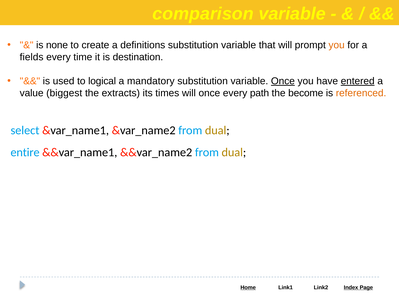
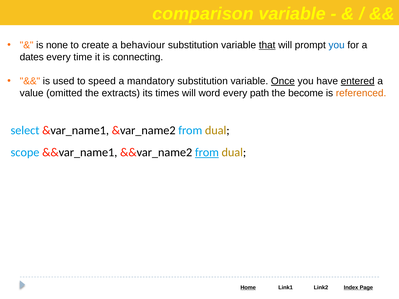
definitions: definitions -> behaviour
that underline: none -> present
you at (337, 45) colour: orange -> blue
fields: fields -> dates
destination: destination -> connecting
logical: logical -> speed
biggest: biggest -> omitted
will once: once -> word
entire: entire -> scope
from at (207, 152) underline: none -> present
